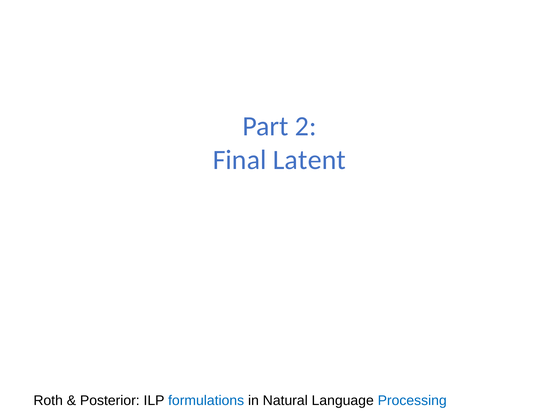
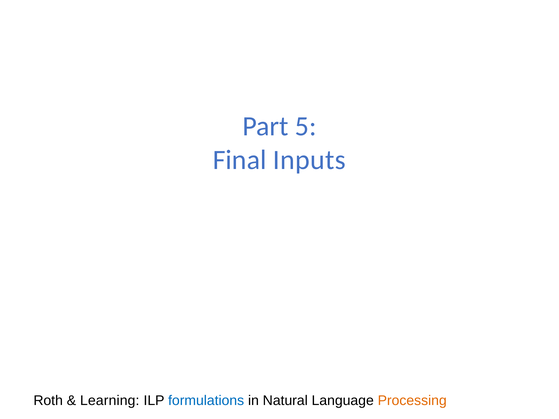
2: 2 -> 5
Latent: Latent -> Inputs
Posterior: Posterior -> Learning
Processing colour: blue -> orange
